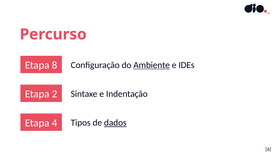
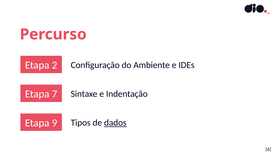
8: 8 -> 2
Ambiente underline: present -> none
2: 2 -> 7
4: 4 -> 9
